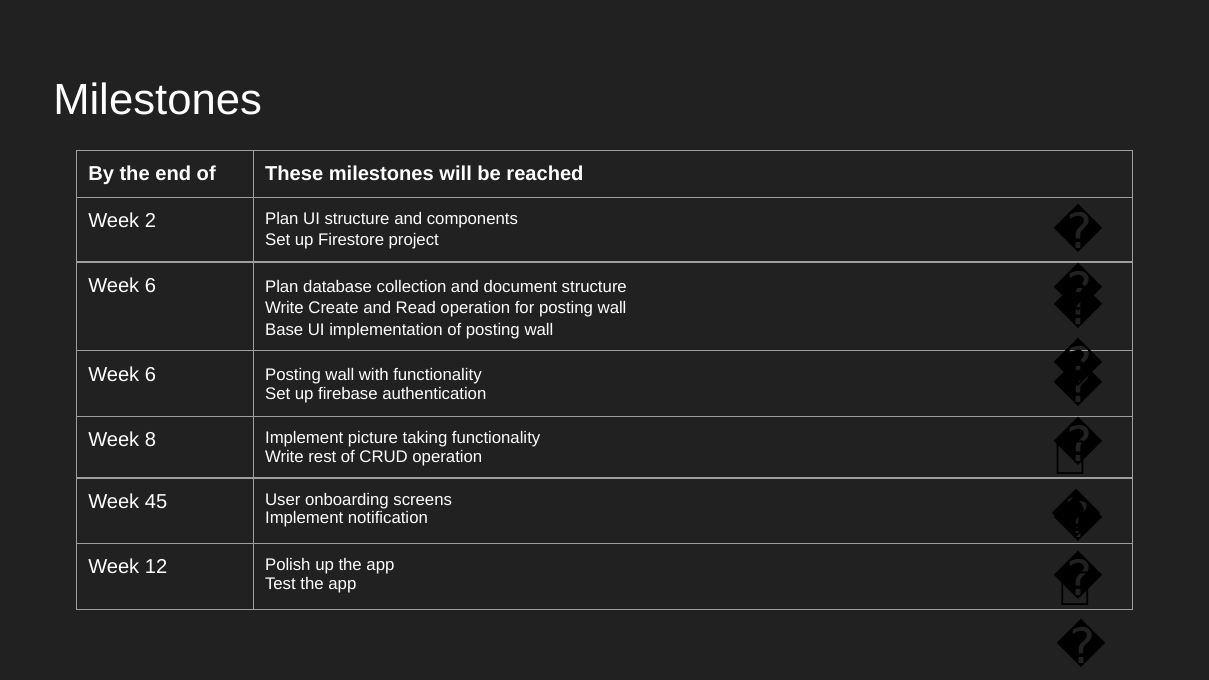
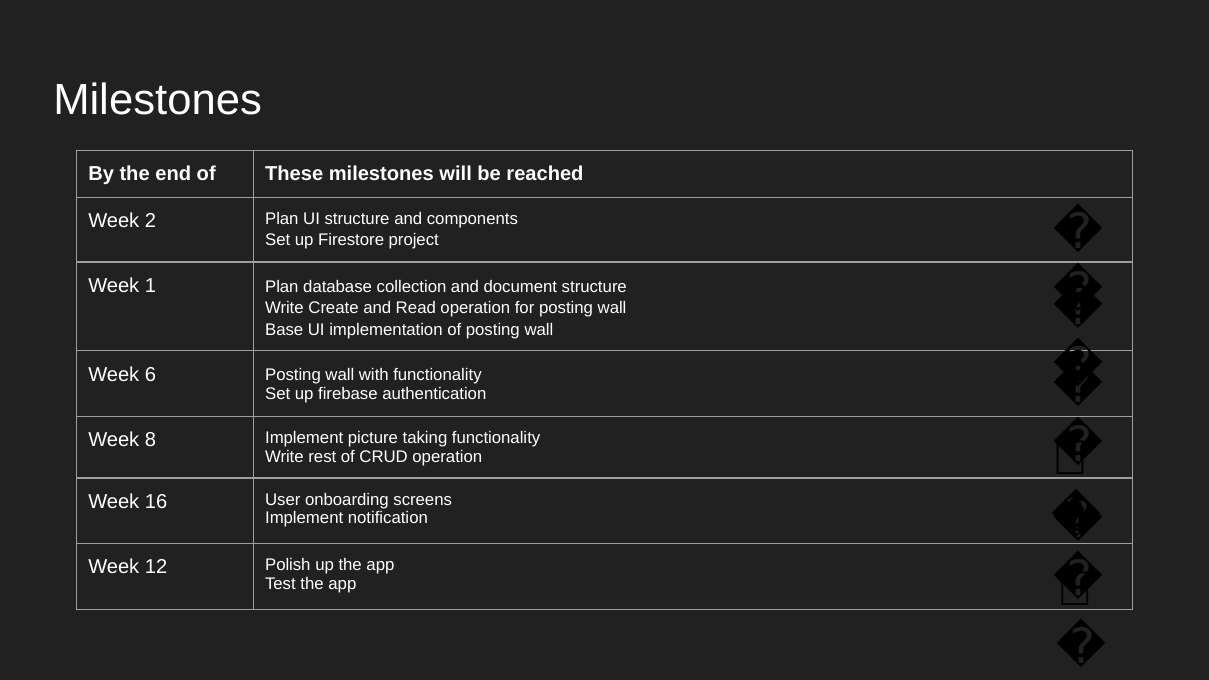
6 at (151, 286): 6 -> 1
45: 45 -> 16
